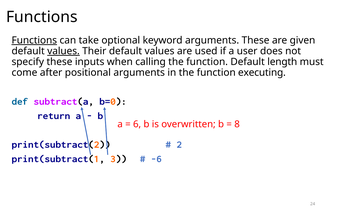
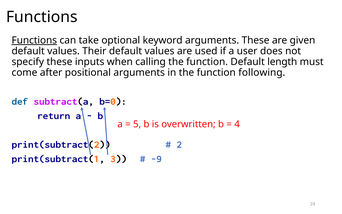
values at (64, 51) underline: present -> none
executing: executing -> following
6: 6 -> 5
8: 8 -> 4
-6: -6 -> -9
